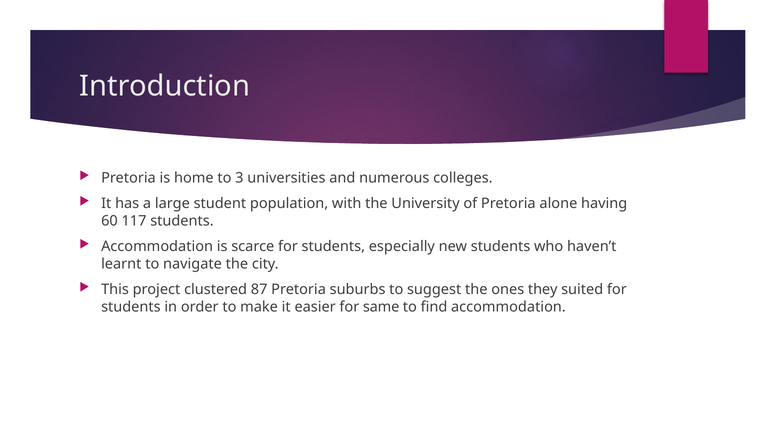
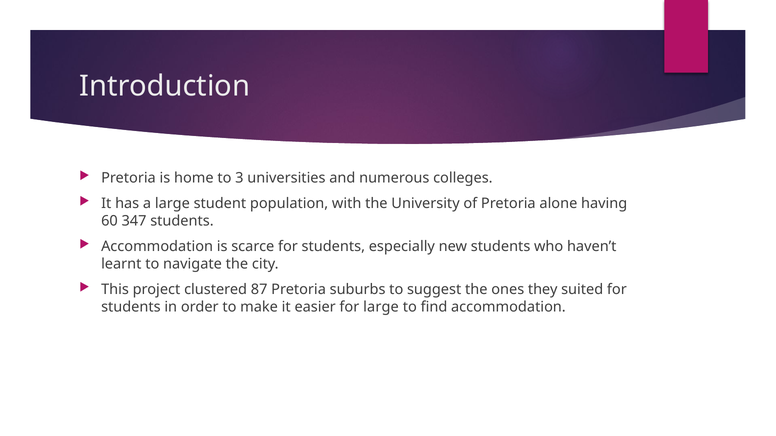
117: 117 -> 347
for same: same -> large
